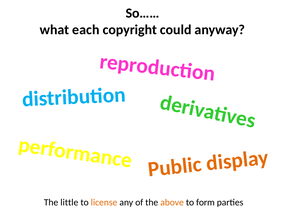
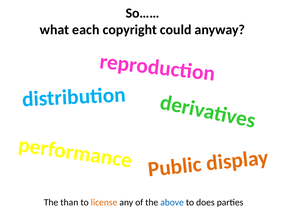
little: little -> than
above colour: orange -> blue
form: form -> does
